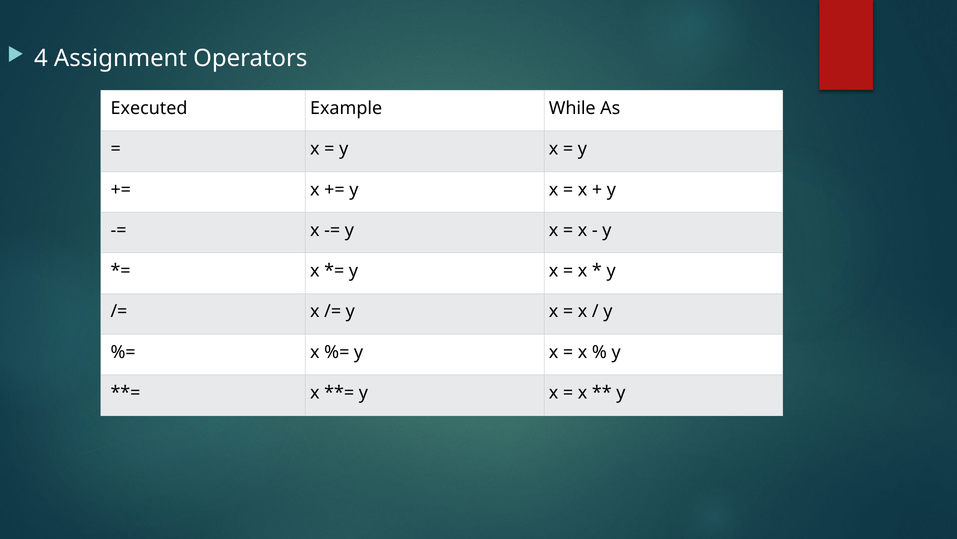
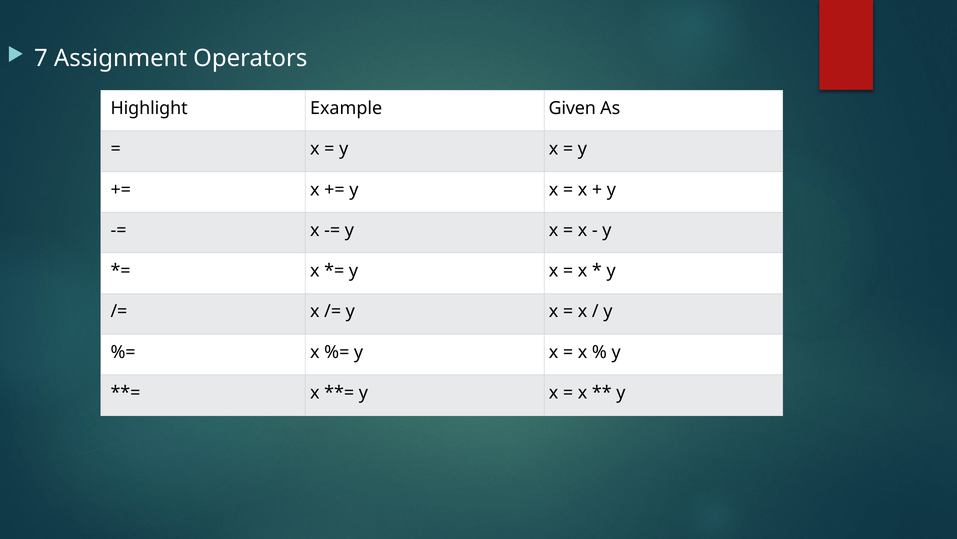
4: 4 -> 7
Executed: Executed -> Highlight
While: While -> Given
